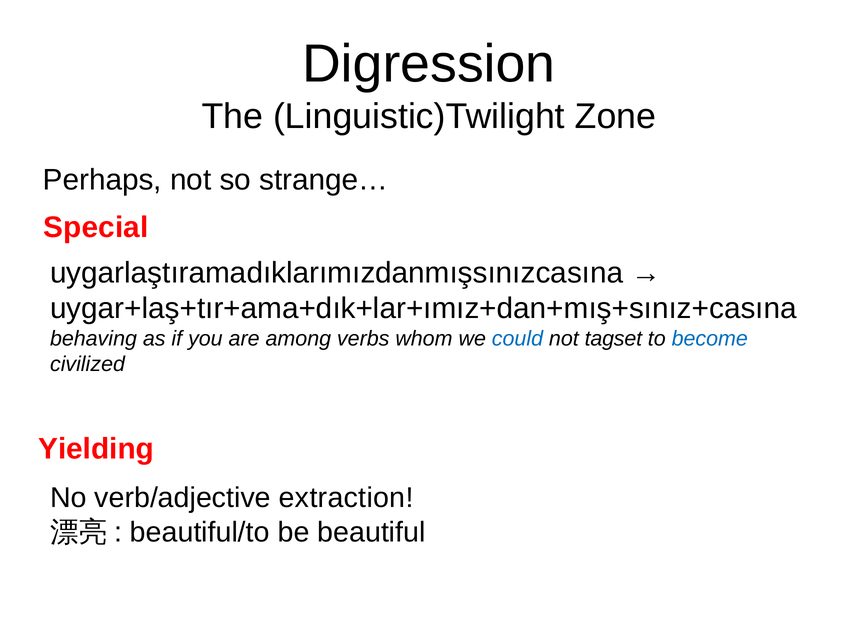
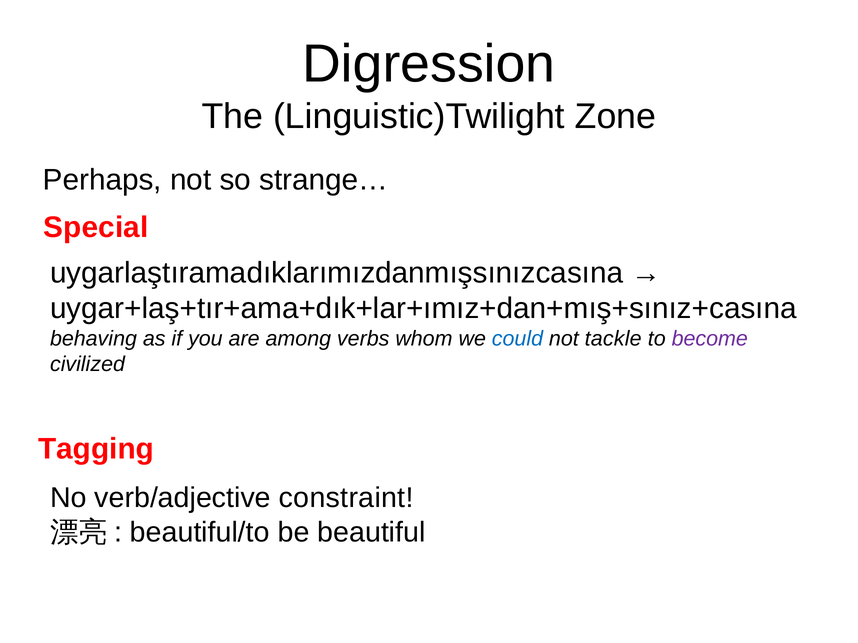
tagset: tagset -> tackle
become colour: blue -> purple
Yielding: Yielding -> Tagging
extraction: extraction -> constraint
